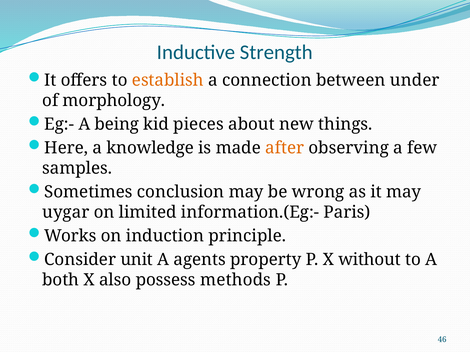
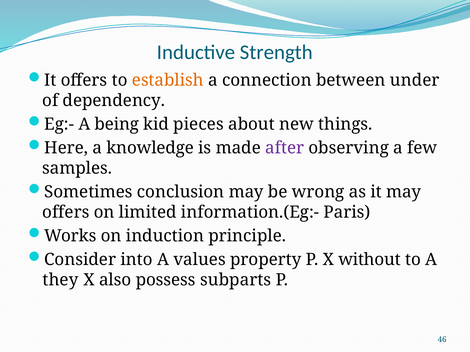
morphology: morphology -> dependency
after colour: orange -> purple
uygar at (66, 213): uygar -> offers
unit: unit -> into
agents: agents -> values
both: both -> they
methods: methods -> subparts
